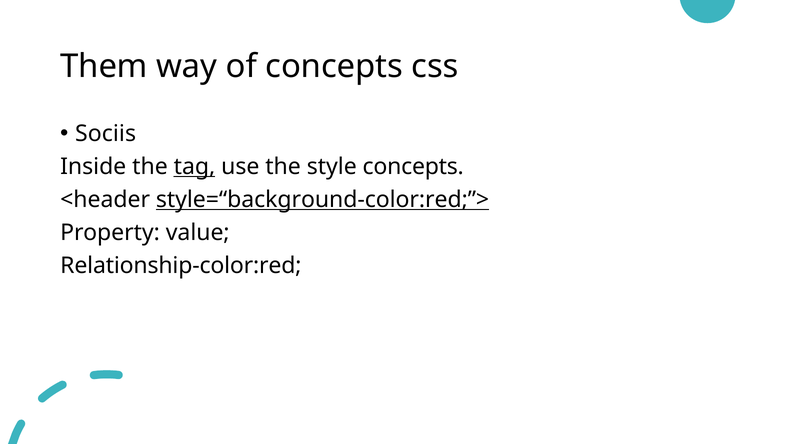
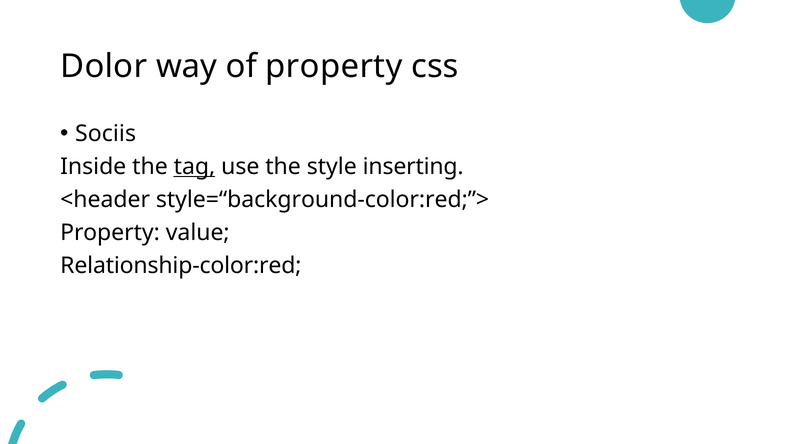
Them: Them -> Dolor
of concepts: concepts -> property
style concepts: concepts -> inserting
style=“background-color:red;”> underline: present -> none
